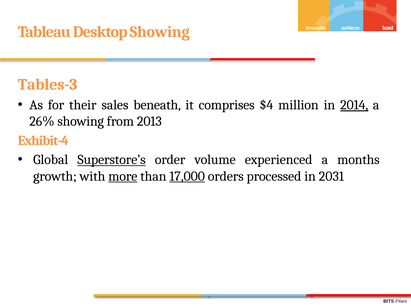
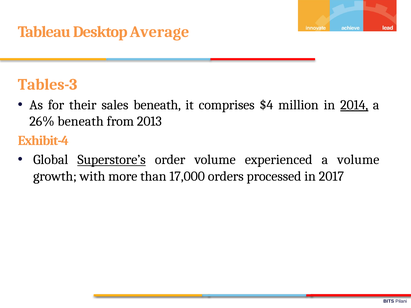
Desktop Showing: Showing -> Average
26% showing: showing -> beneath
a months: months -> volume
more underline: present -> none
17,000 underline: present -> none
2031: 2031 -> 2017
